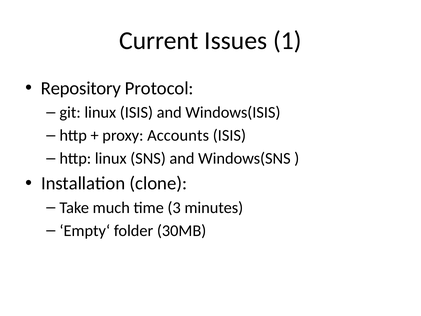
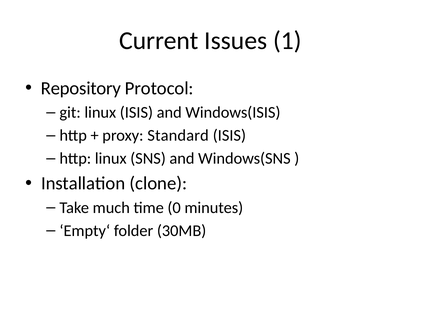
Accounts: Accounts -> Standard
3: 3 -> 0
